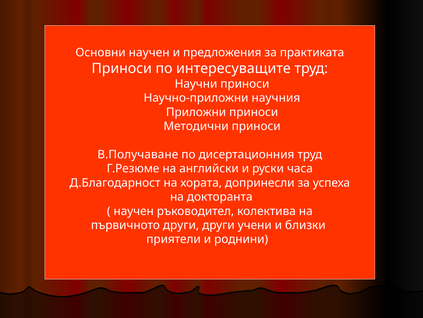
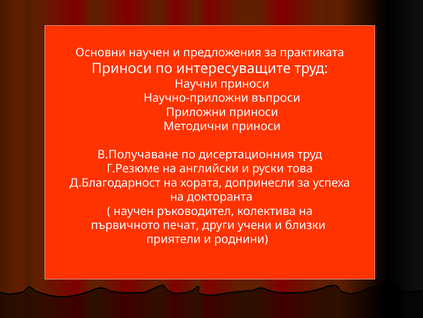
научния: научния -> въпроси
часа: часа -> това
първичното други: други -> печат
